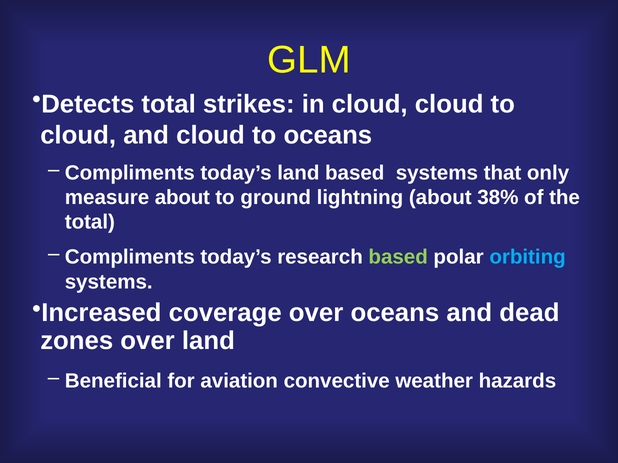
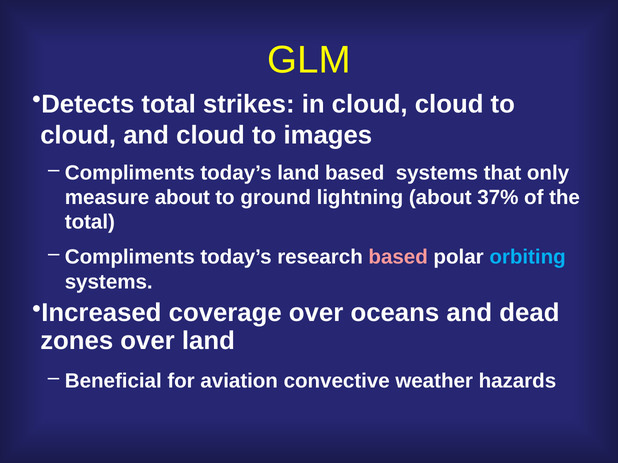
to oceans: oceans -> images
38%: 38% -> 37%
based at (398, 257) colour: light green -> pink
